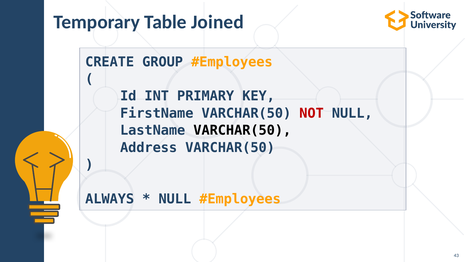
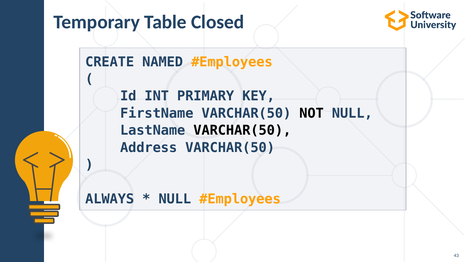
Joined: Joined -> Closed
GROUP: GROUP -> NAMED
NOT colour: red -> black
